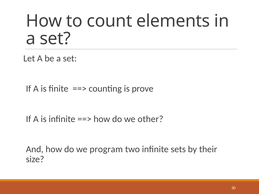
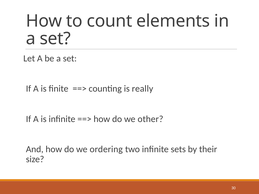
prove: prove -> really
program: program -> ordering
